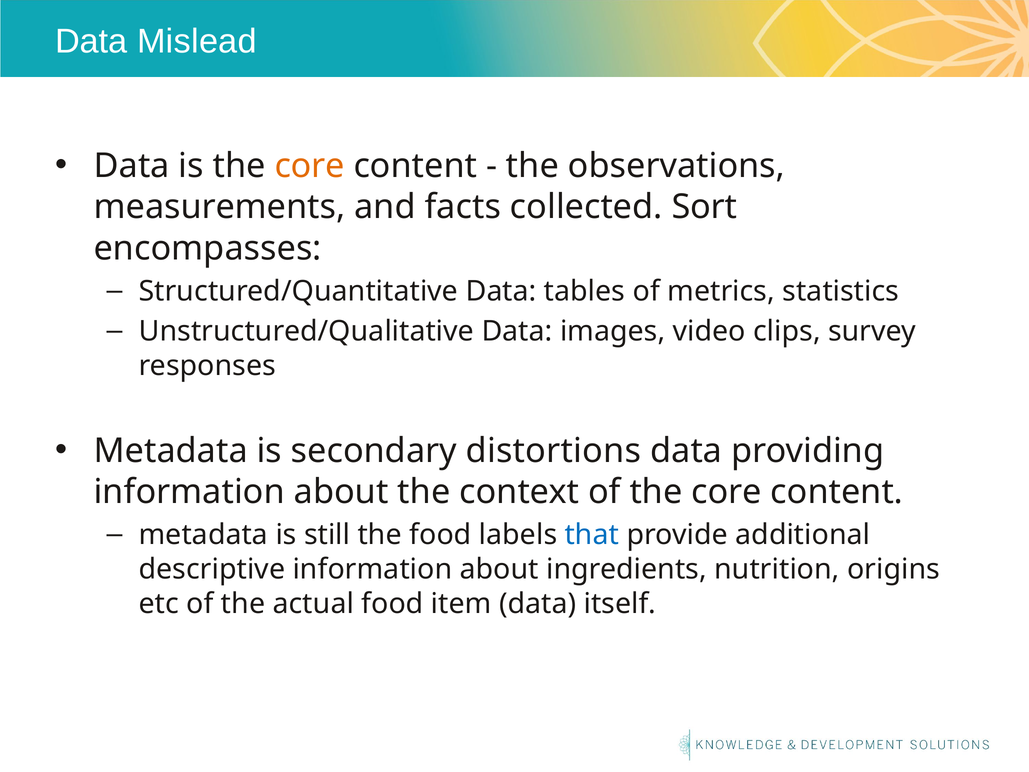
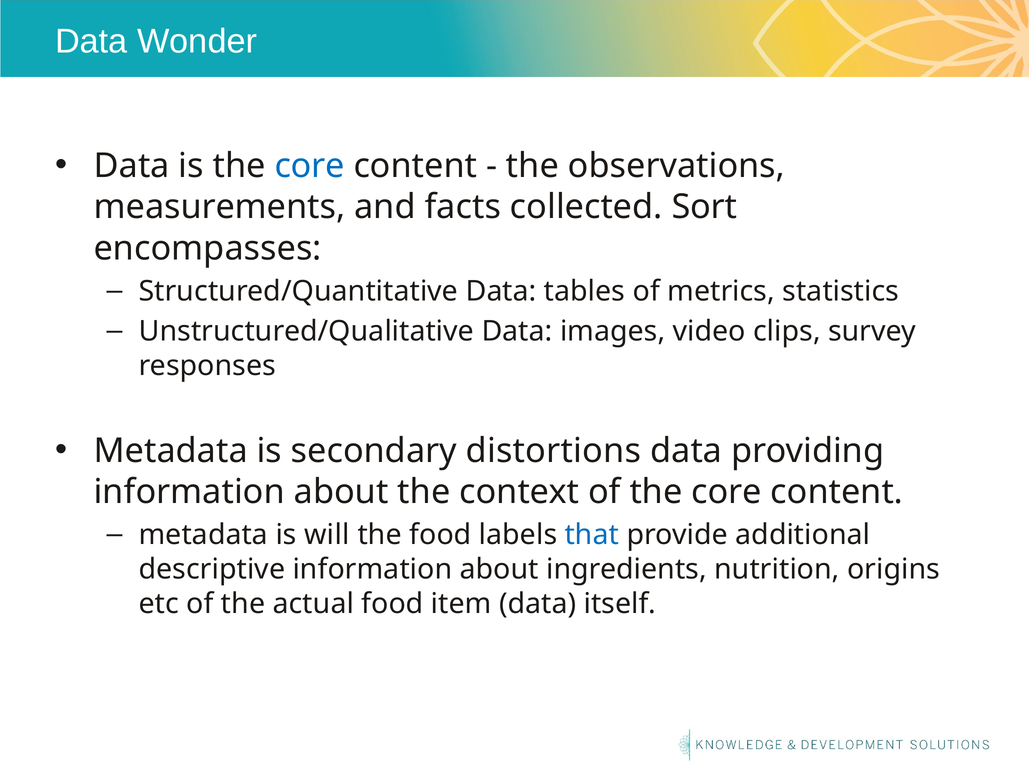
Mislead: Mislead -> Wonder
core at (310, 166) colour: orange -> blue
still: still -> will
